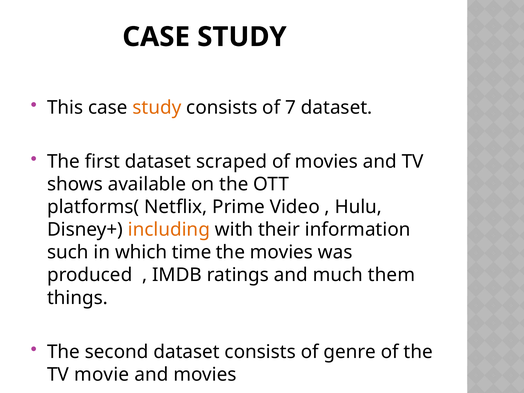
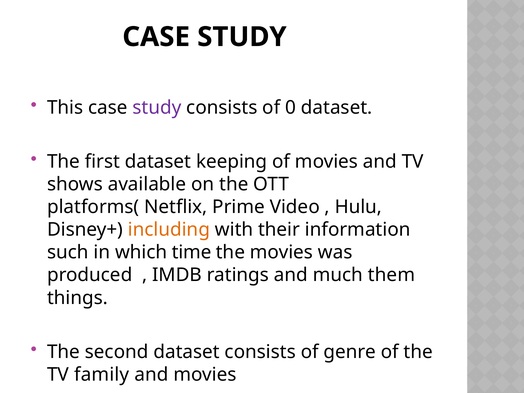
study at (157, 107) colour: orange -> purple
7: 7 -> 0
scraped: scraped -> keeping
movie: movie -> family
